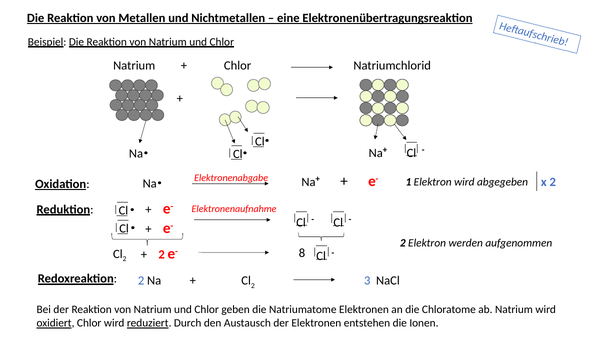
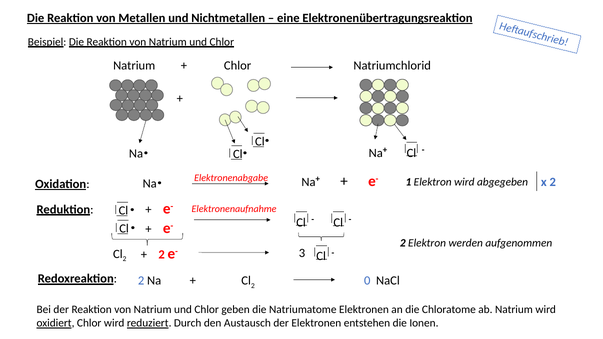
8: 8 -> 3
3: 3 -> 0
